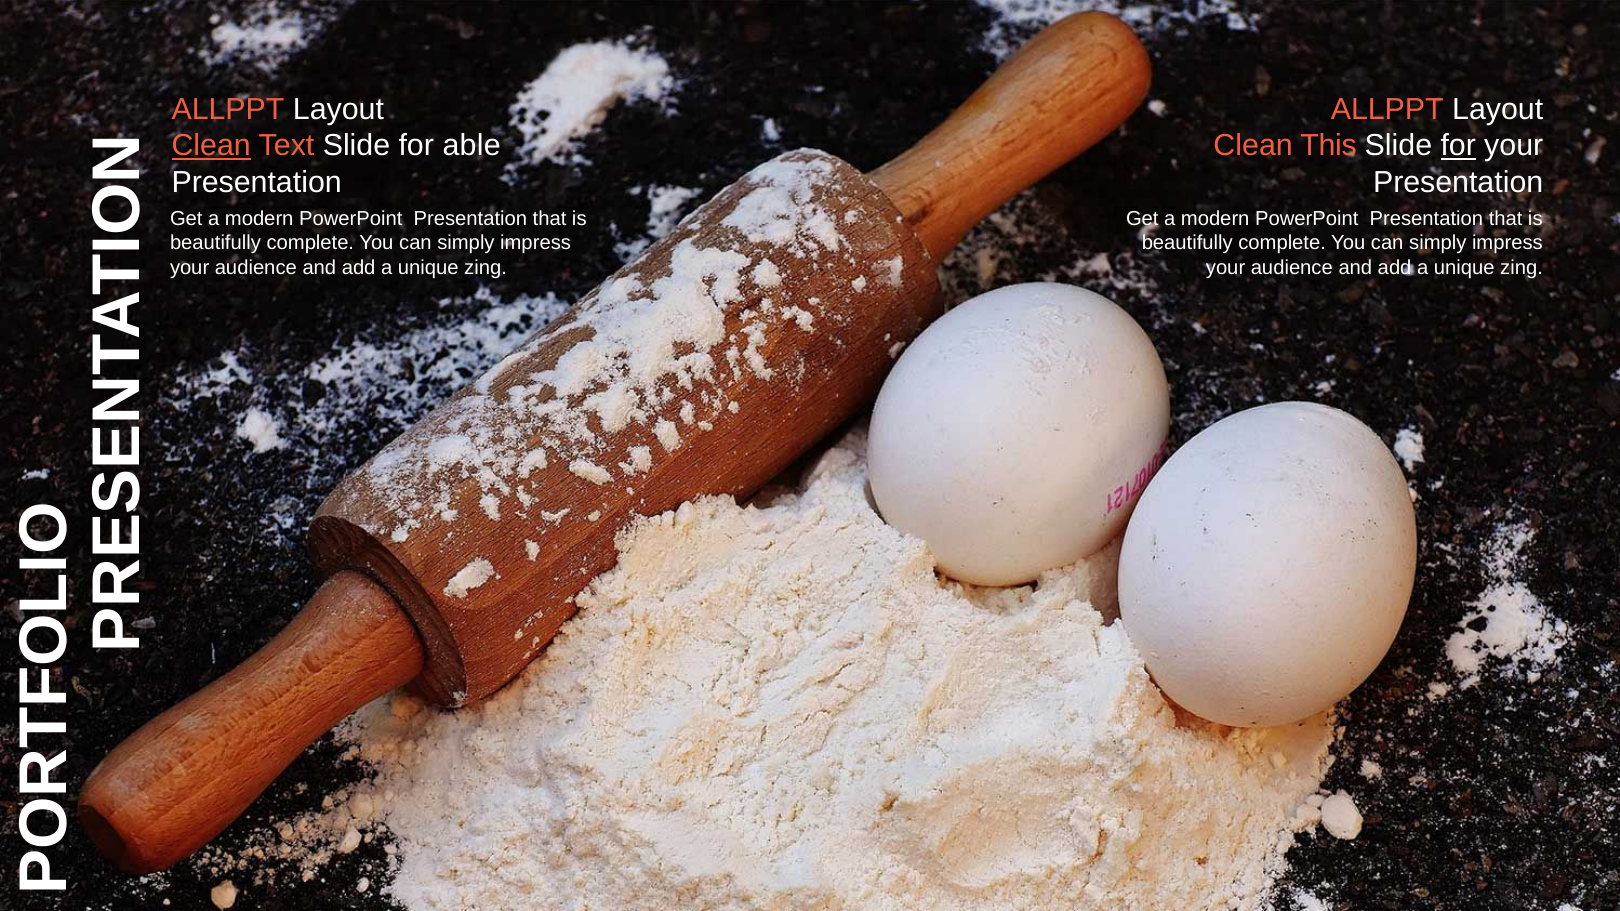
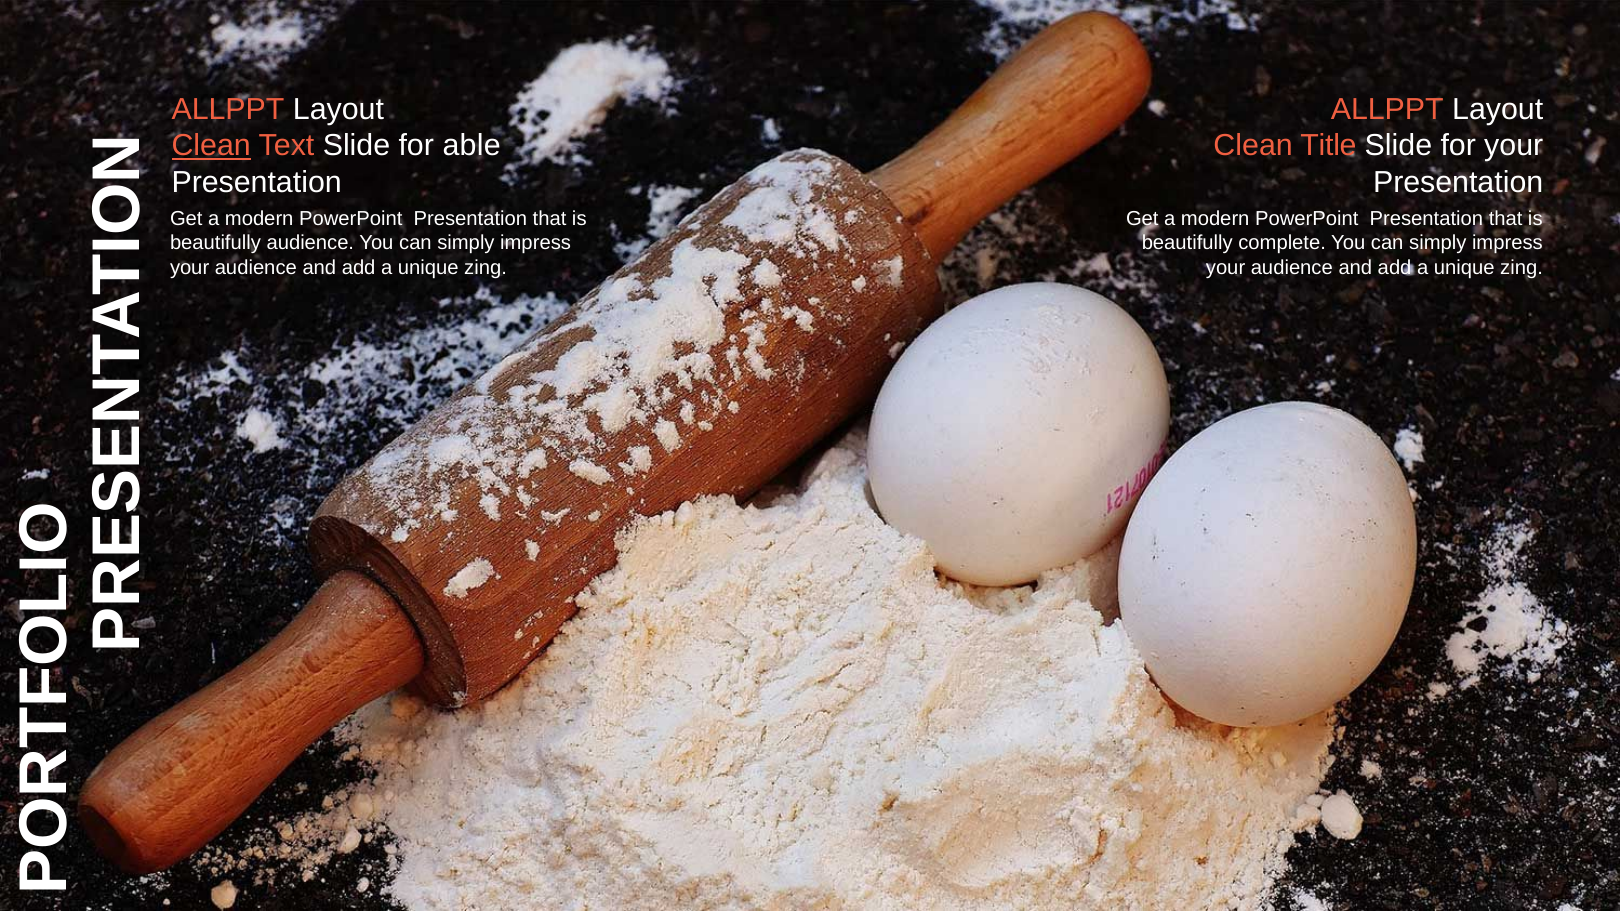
This: This -> Title
for at (1458, 146) underline: present -> none
complete at (310, 243): complete -> audience
